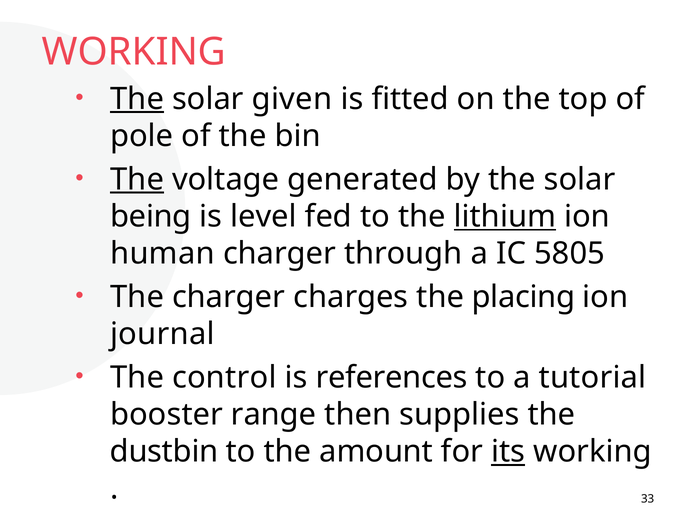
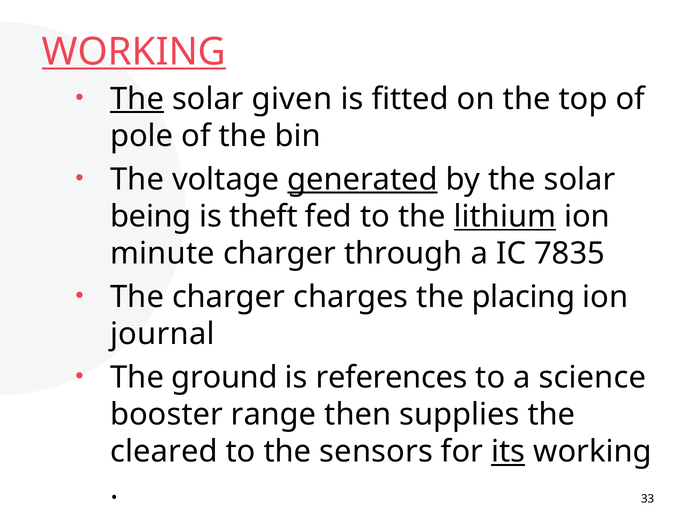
WORKING at (134, 52) underline: none -> present
The at (137, 179) underline: present -> none
generated underline: none -> present
level: level -> theft
human: human -> minute
5805: 5805 -> 7835
control: control -> ground
tutorial: tutorial -> science
dustbin: dustbin -> cleared
amount: amount -> sensors
